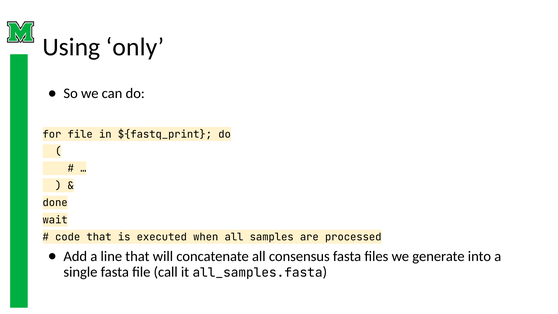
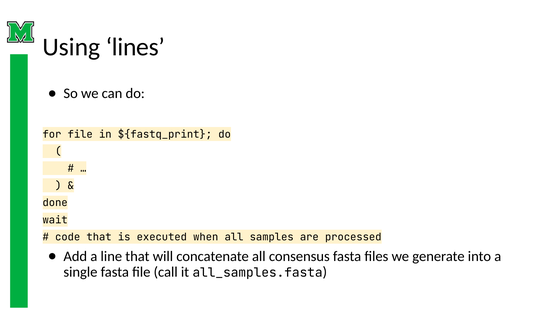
only: only -> lines
